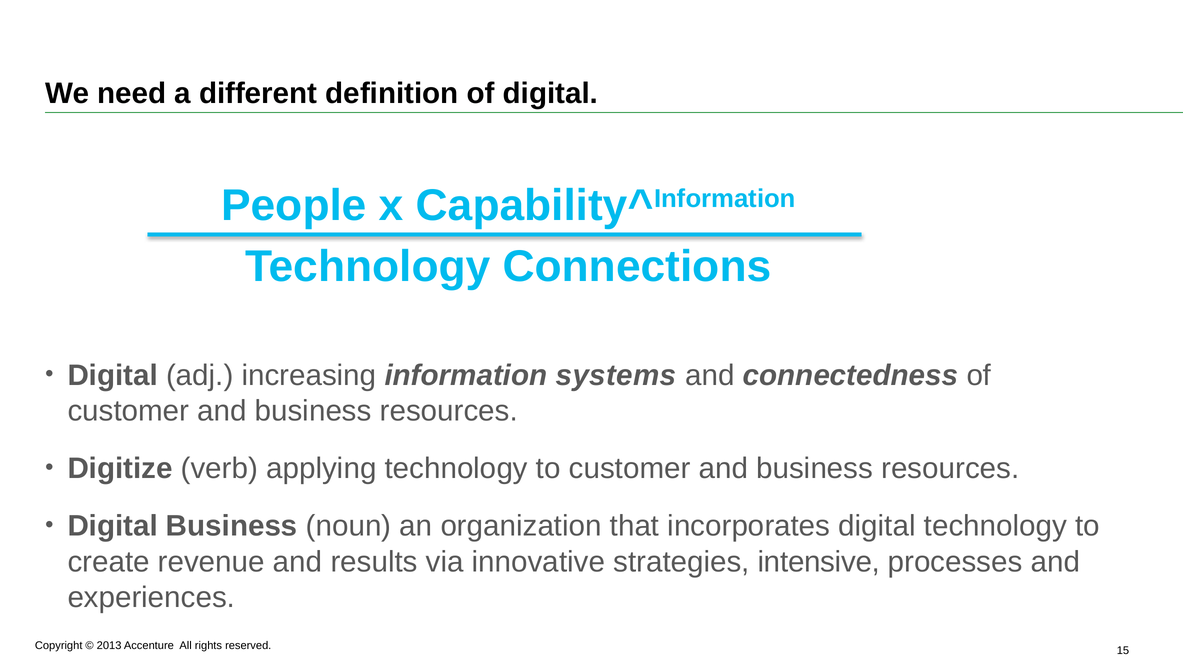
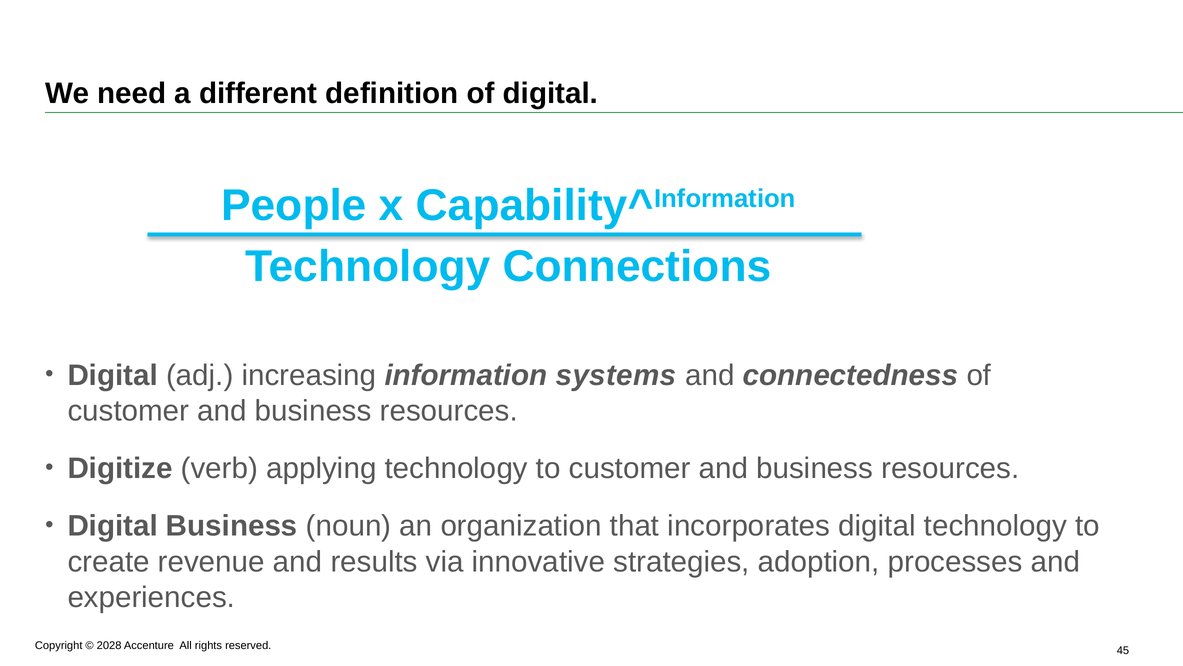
intensive: intensive -> adoption
2013: 2013 -> 2028
15: 15 -> 45
